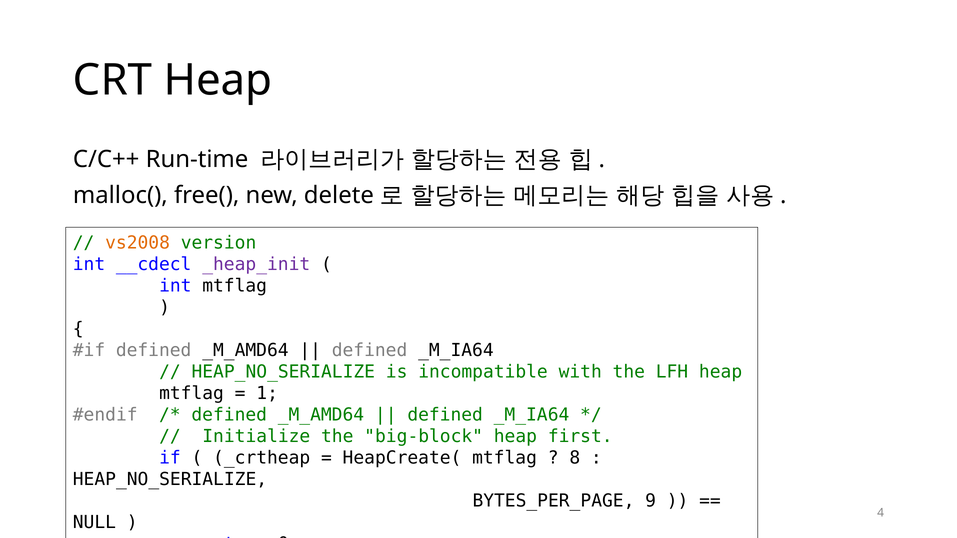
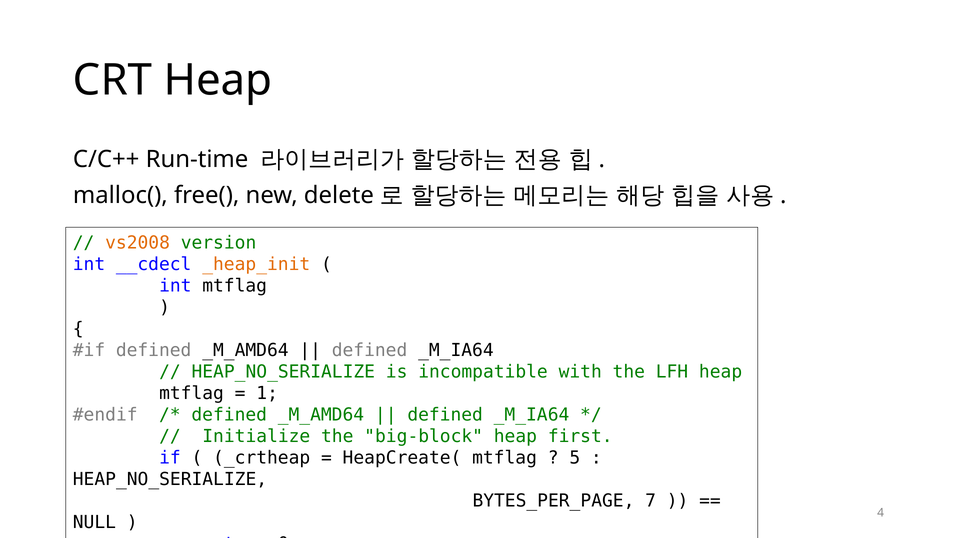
_heap_init colour: purple -> orange
8: 8 -> 5
9: 9 -> 7
